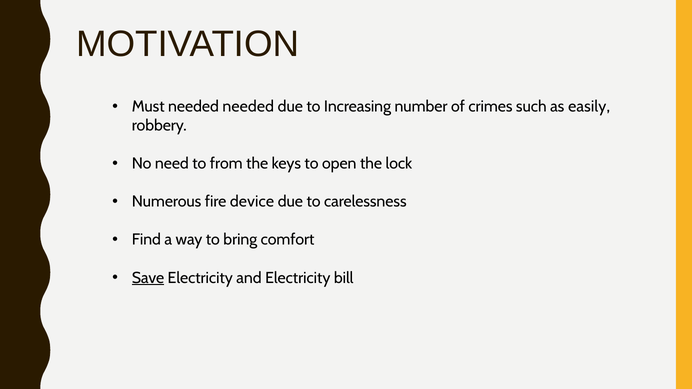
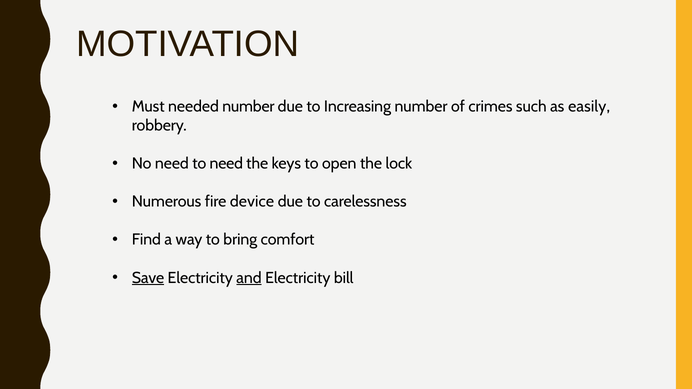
needed needed: needed -> number
to from: from -> need
and underline: none -> present
